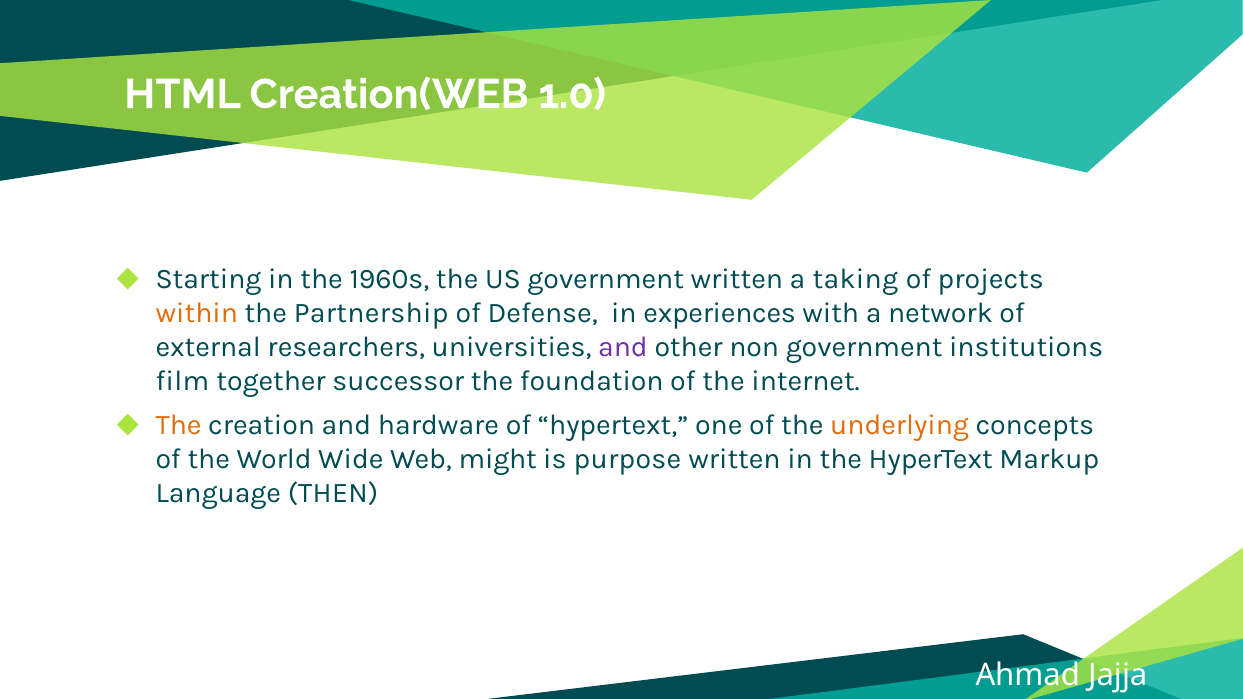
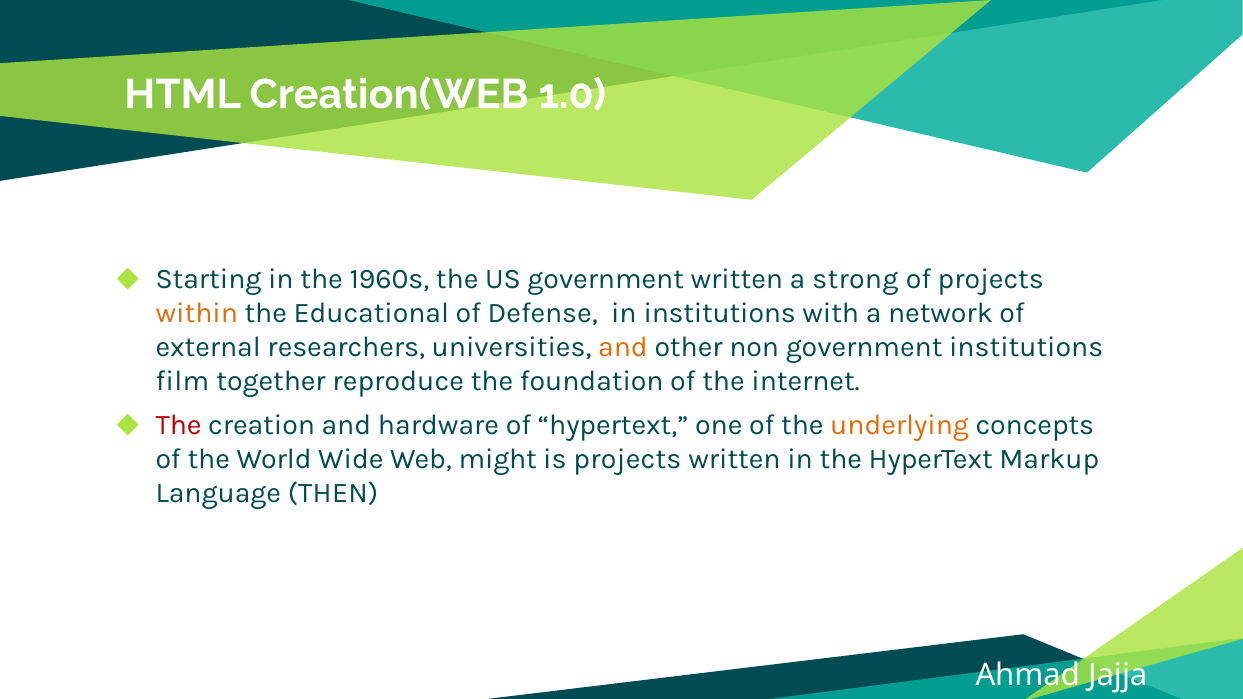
taking: taking -> strong
Partnership: Partnership -> Educational
in experiences: experiences -> institutions
and at (623, 347) colour: purple -> orange
successor: successor -> reproduce
The at (179, 425) colour: orange -> red
is purpose: purpose -> projects
